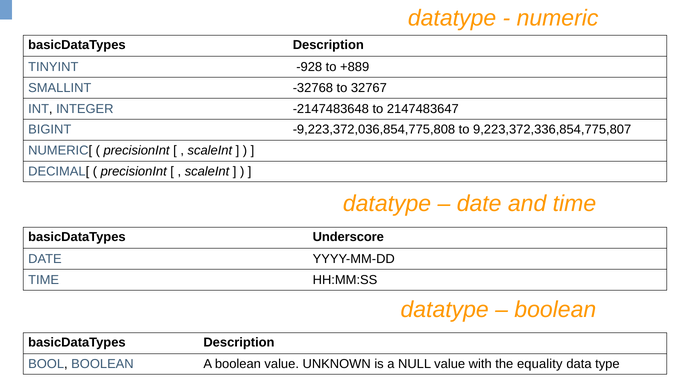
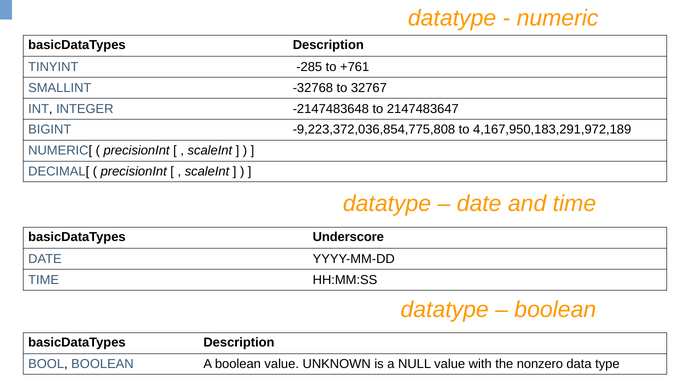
-928: -928 -> -285
+889: +889 -> +761
9,223,372,336,854,775,807: 9,223,372,336,854,775,807 -> 4,167,950,183,291,972,189
equality: equality -> nonzero
